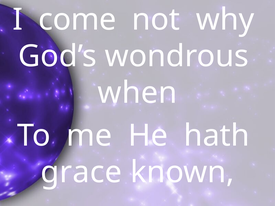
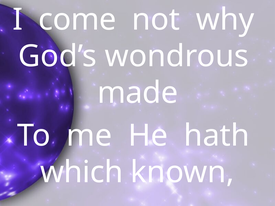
when: when -> made
grace: grace -> which
